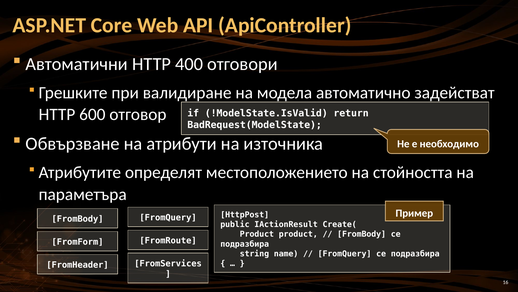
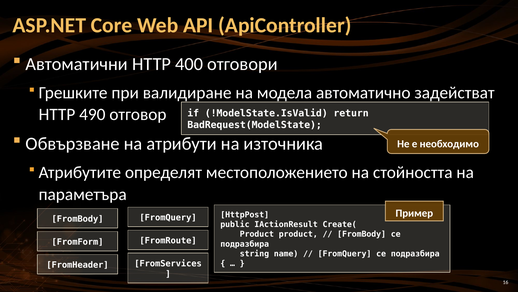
600: 600 -> 490
